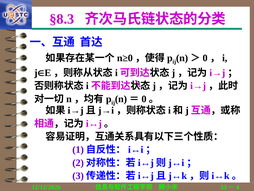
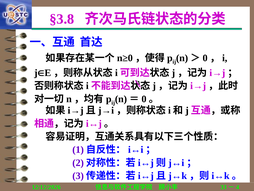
§8.3: §8.3 -> §3.8
